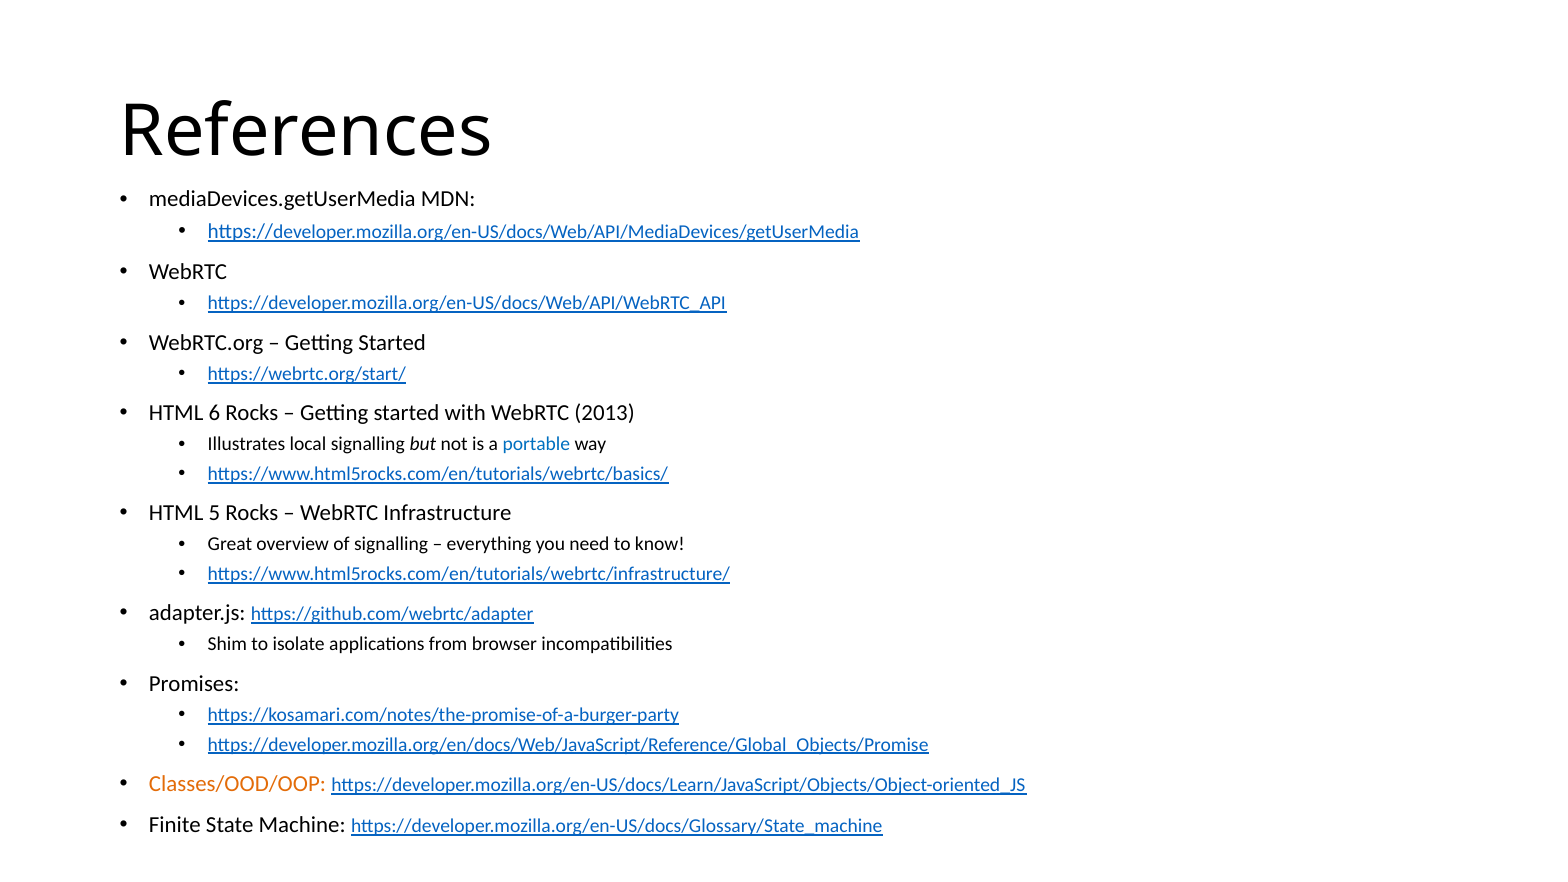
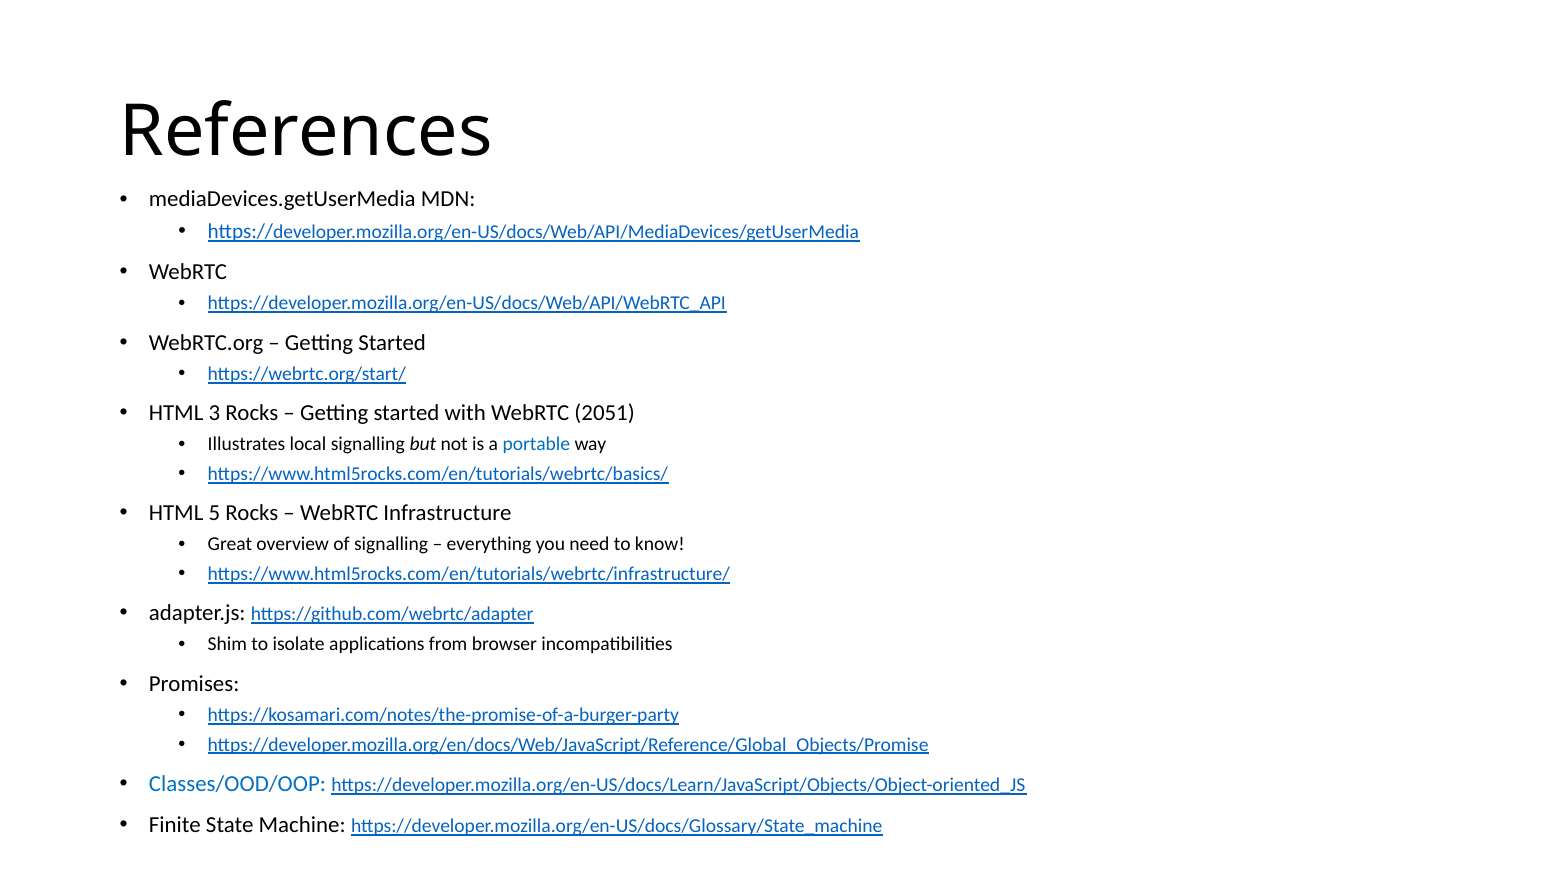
6: 6 -> 3
2013: 2013 -> 2051
Classes/OOD/OOP colour: orange -> blue
